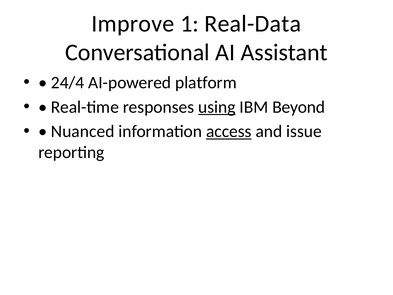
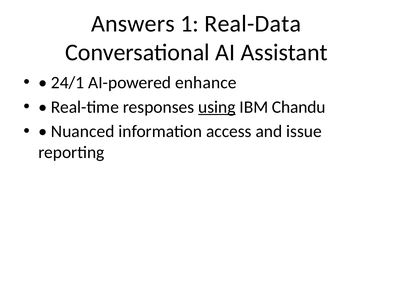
Improve: Improve -> Answers
24/4: 24/4 -> 24/1
platform: platform -> enhance
Beyond: Beyond -> Chandu
access underline: present -> none
